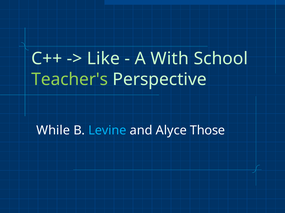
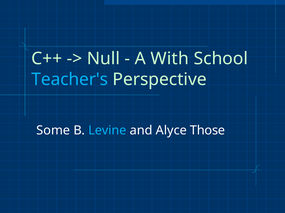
Like: Like -> Null
Teacher's colour: light green -> light blue
While: While -> Some
